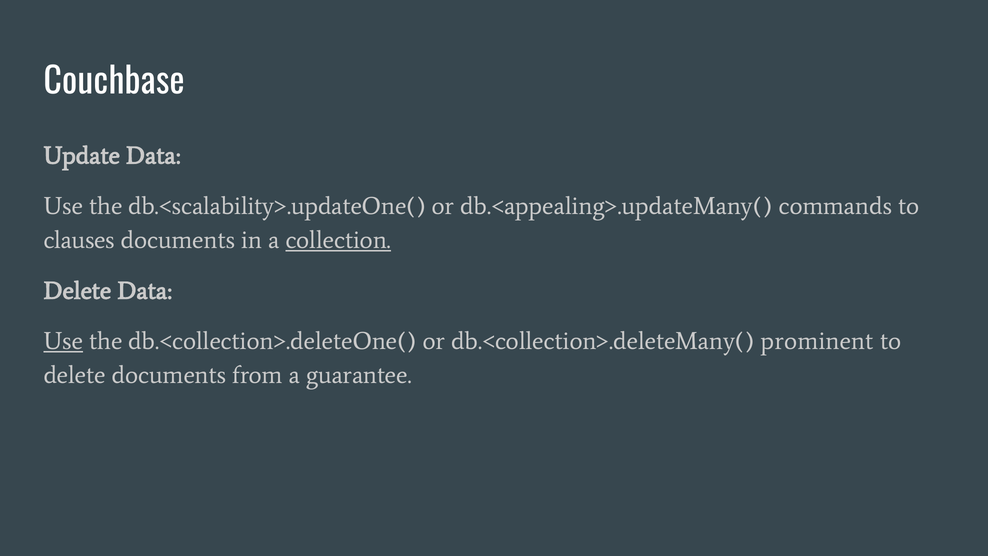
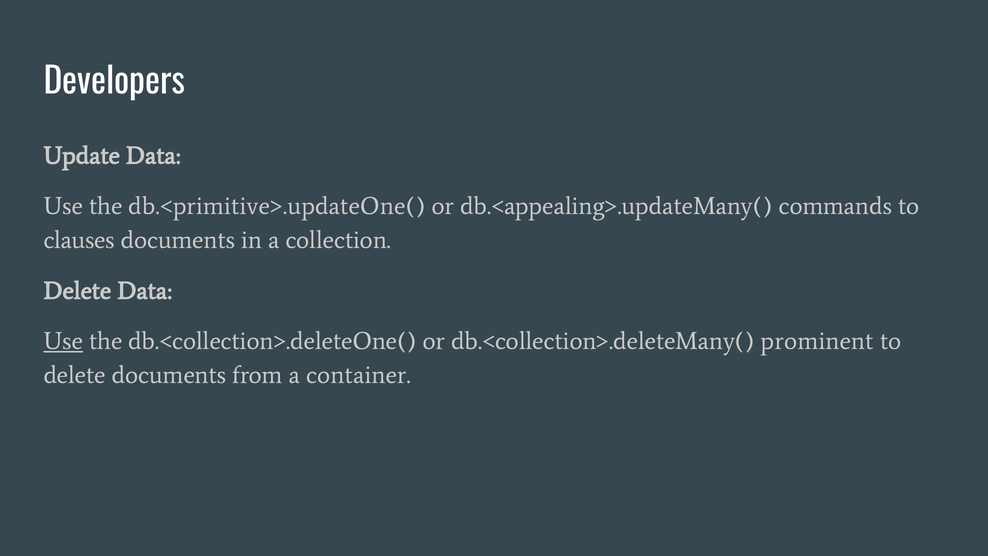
Couchbase: Couchbase -> Developers
db.<scalability>.updateOne(: db.<scalability>.updateOne( -> db.<primitive>.updateOne(
collection underline: present -> none
guarantee: guarantee -> container
